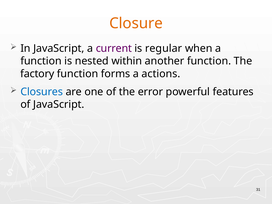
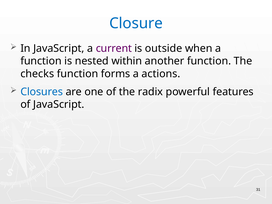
Closure colour: orange -> blue
regular: regular -> outside
factory: factory -> checks
error: error -> radix
